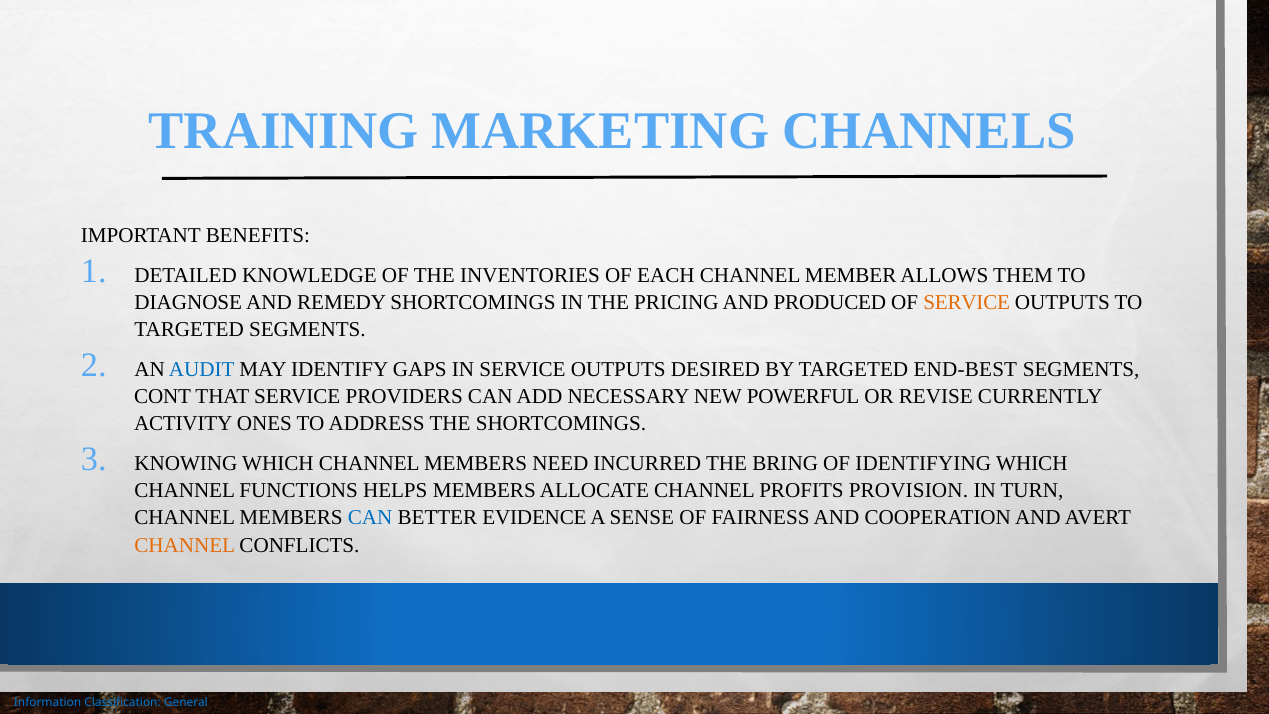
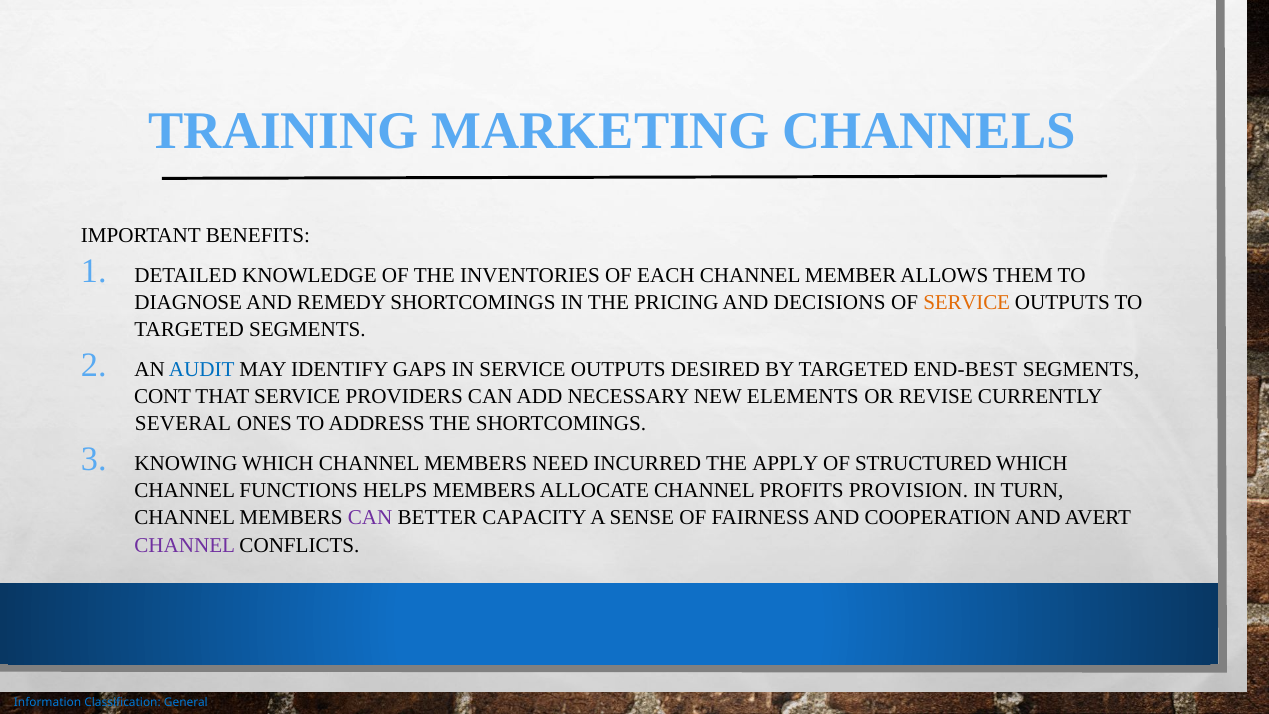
PRODUCED: PRODUCED -> DECISIONS
POWERFUL: POWERFUL -> ELEMENTS
ACTIVITY: ACTIVITY -> SEVERAL
BRING: BRING -> APPLY
IDENTIFYING: IDENTIFYING -> STRUCTURED
CAN at (370, 518) colour: blue -> purple
EVIDENCE: EVIDENCE -> CAPACITY
CHANNEL at (185, 545) colour: orange -> purple
